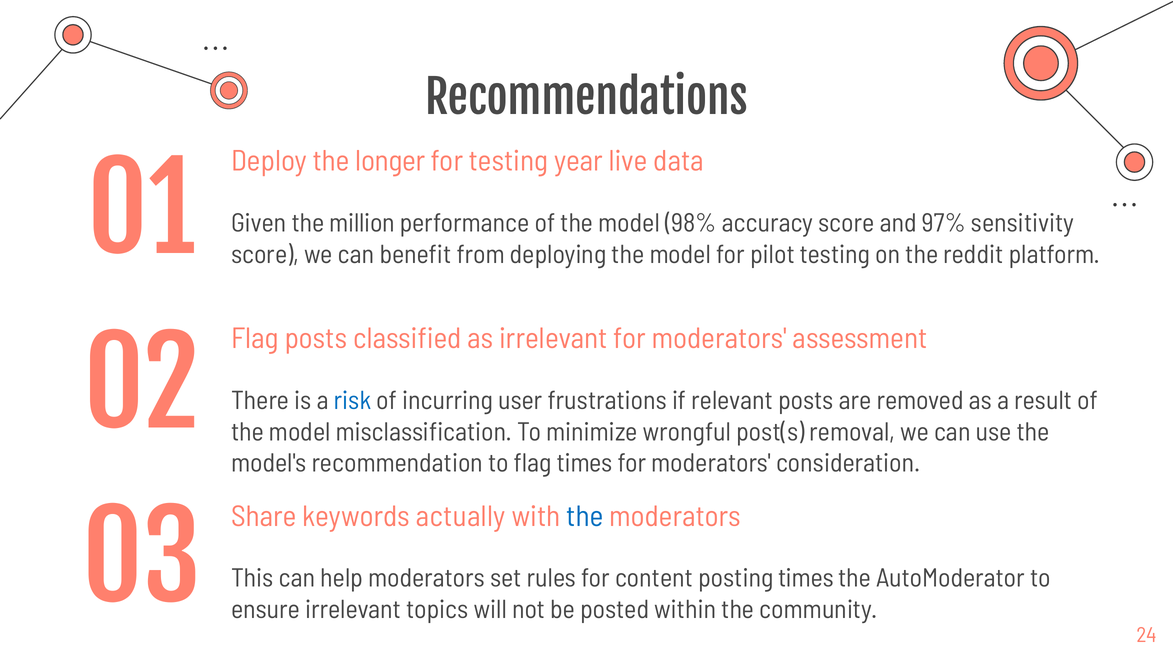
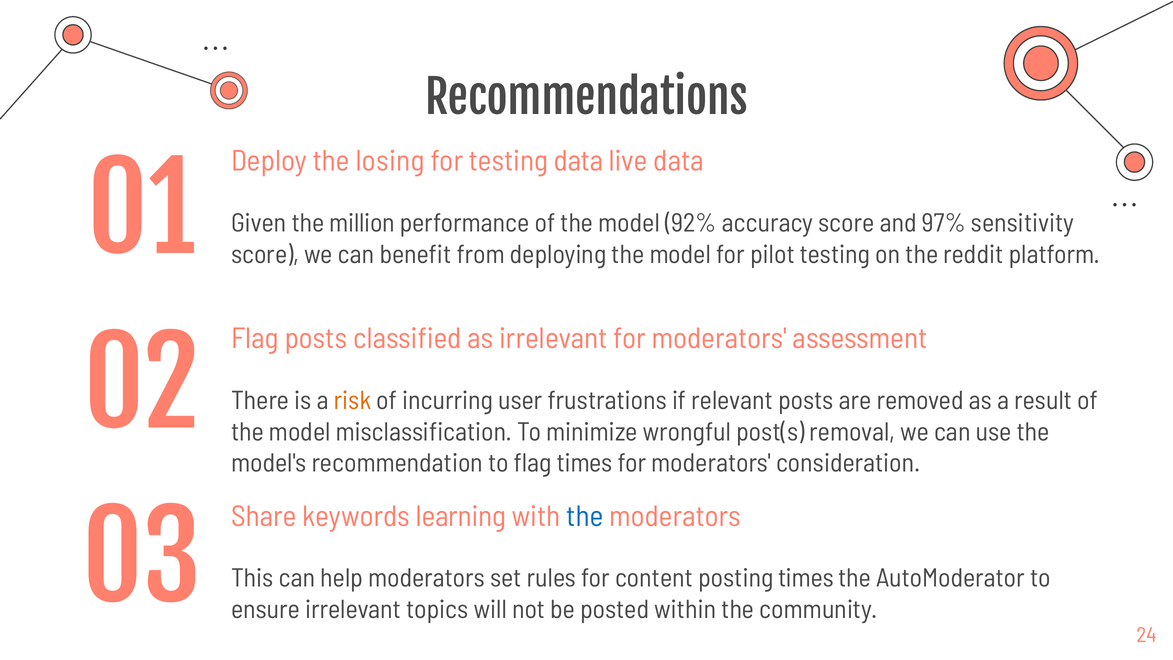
longer: longer -> losing
testing year: year -> data
98%: 98% -> 92%
risk colour: blue -> orange
actually: actually -> learning
